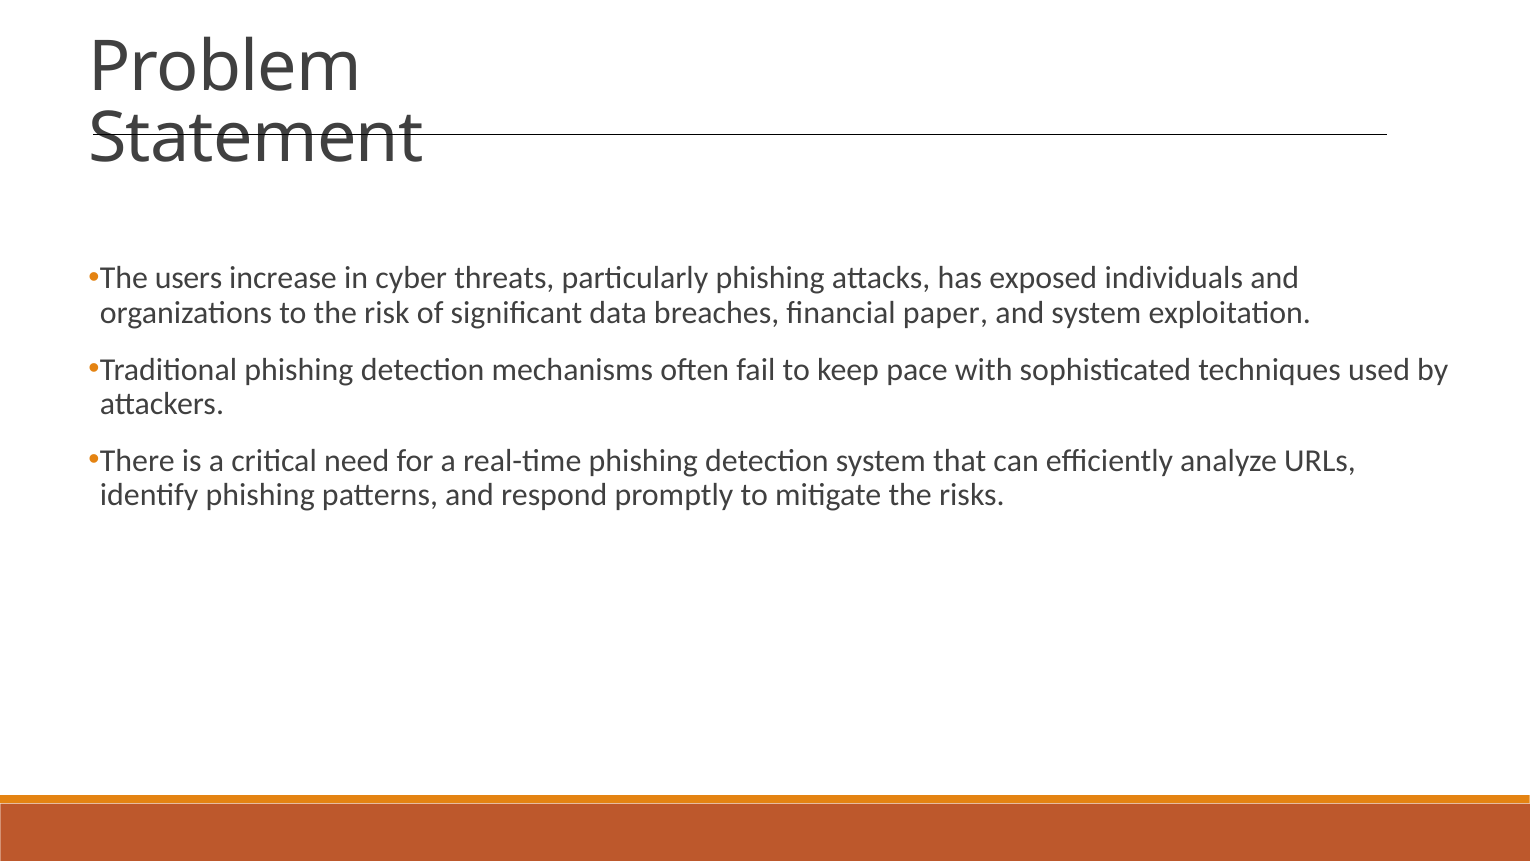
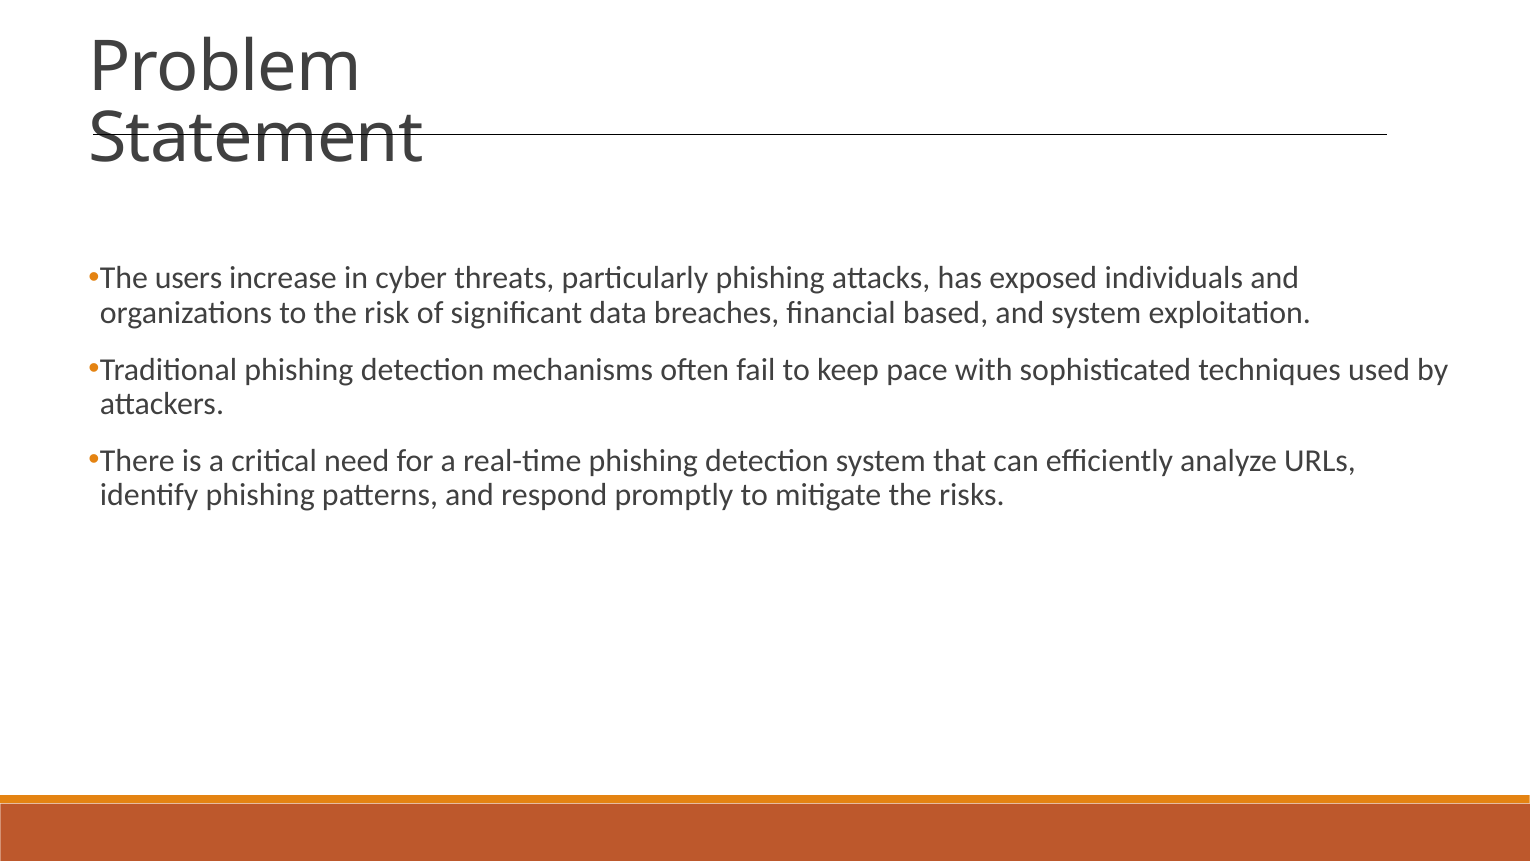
paper: paper -> based
